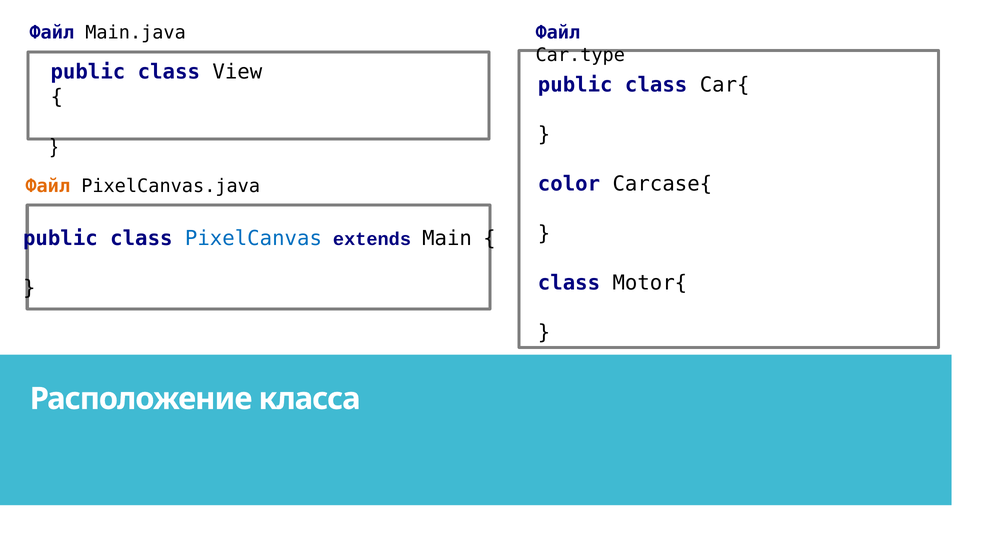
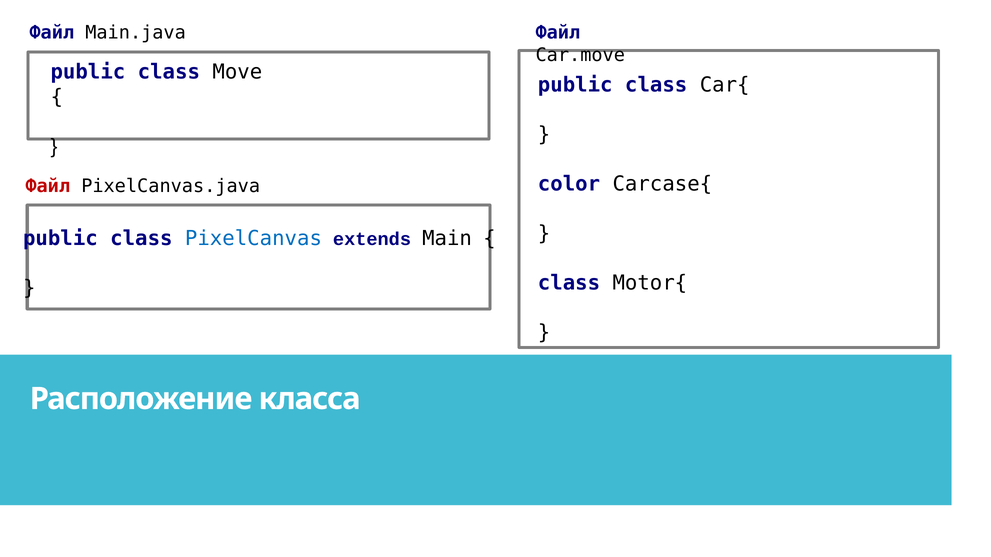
Car.type: Car.type -> Car.move
View: View -> Move
Файл at (48, 186) colour: orange -> red
